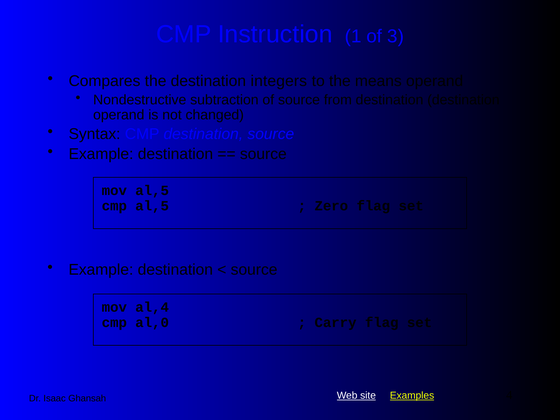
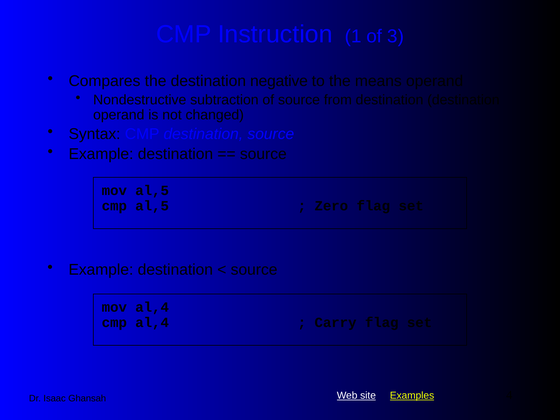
integers: integers -> negative
cmp al,0: al,0 -> al,4
